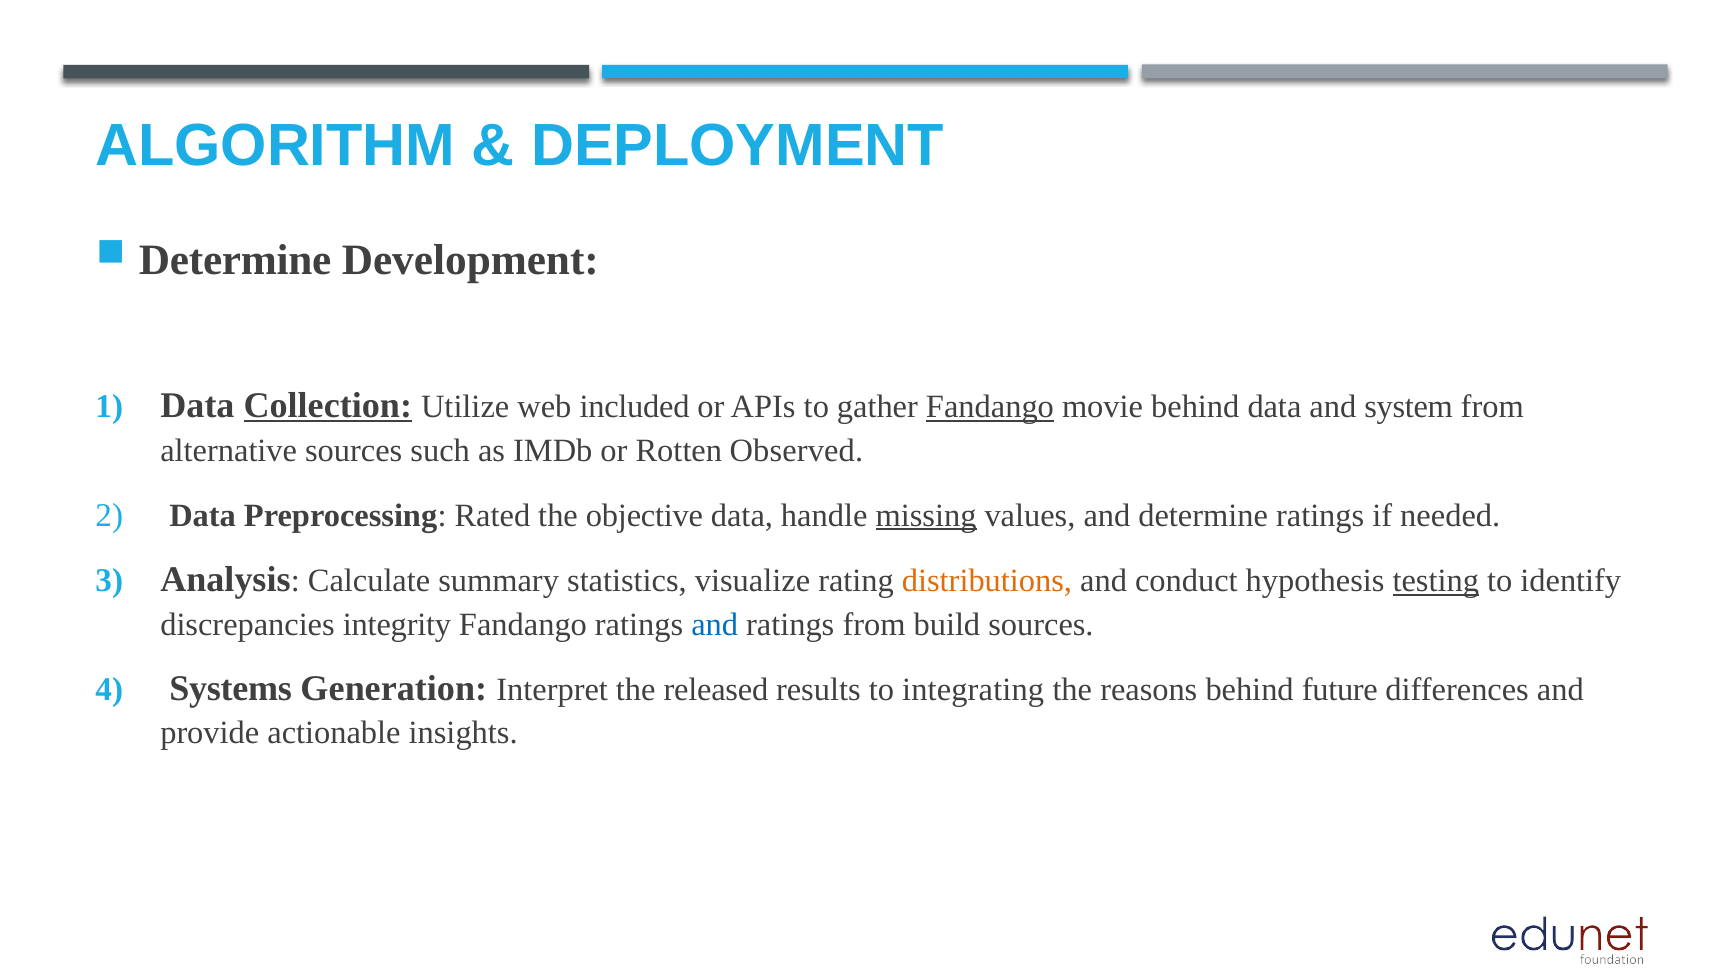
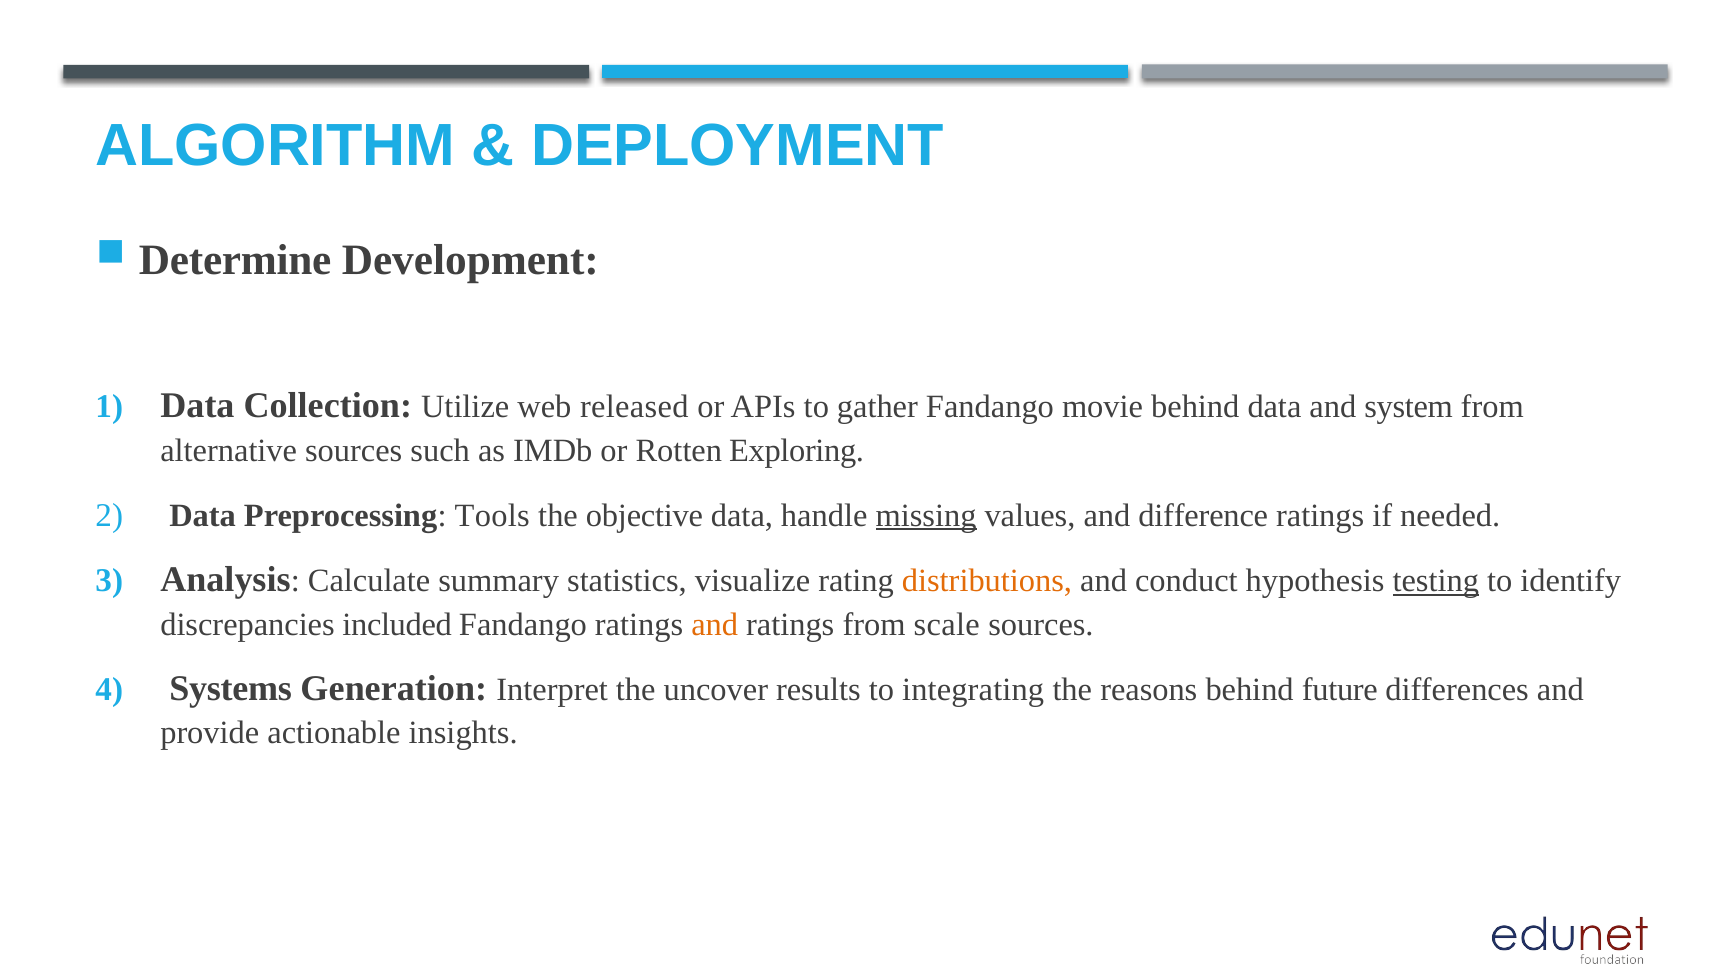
Collection underline: present -> none
included: included -> released
Fandango at (990, 407) underline: present -> none
Observed: Observed -> Exploring
Rated: Rated -> Tools
and determine: determine -> difference
integrity: integrity -> included
and at (715, 625) colour: blue -> orange
build: build -> scale
released: released -> uncover
